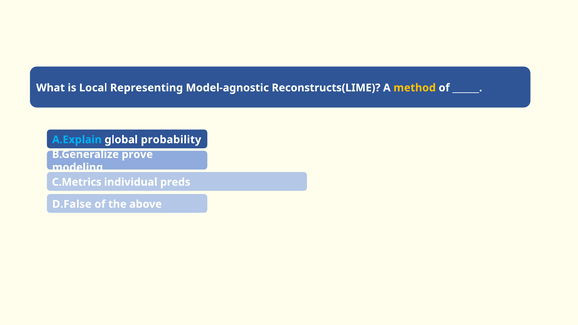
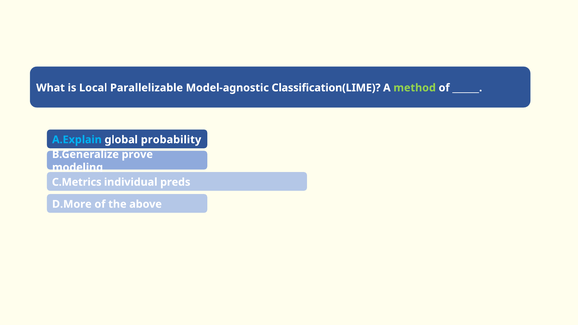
Representing: Representing -> Parallelizable
Reconstructs(LIME: Reconstructs(LIME -> Classification(LIME
method colour: yellow -> light green
D.False: D.False -> D.More
